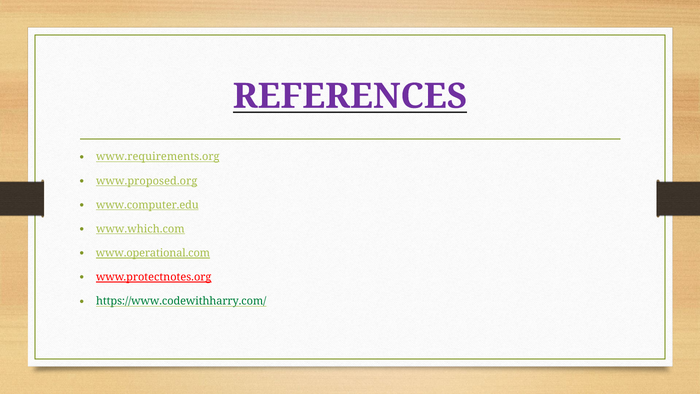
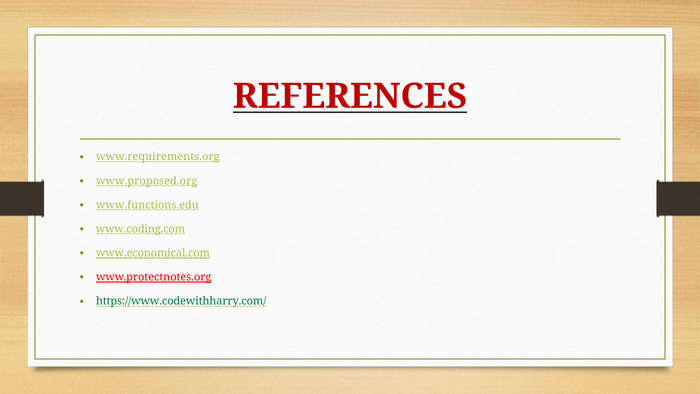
REFERENCES colour: purple -> red
www.computer.edu: www.computer.edu -> www.functions.edu
www.which.com: www.which.com -> www.coding.com
www.operational.com: www.operational.com -> www.economical.com
